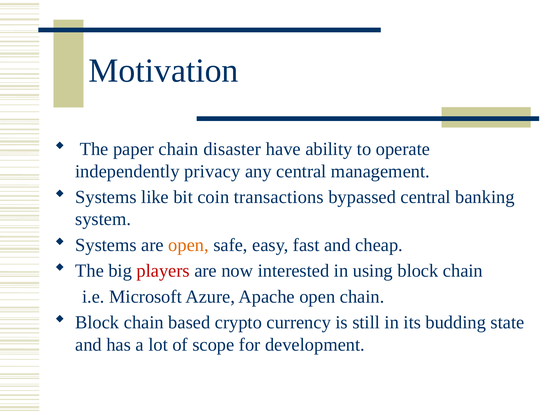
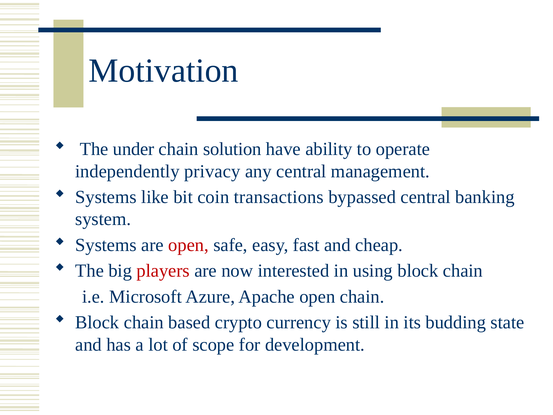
paper: paper -> under
disaster: disaster -> solution
open at (189, 245) colour: orange -> red
